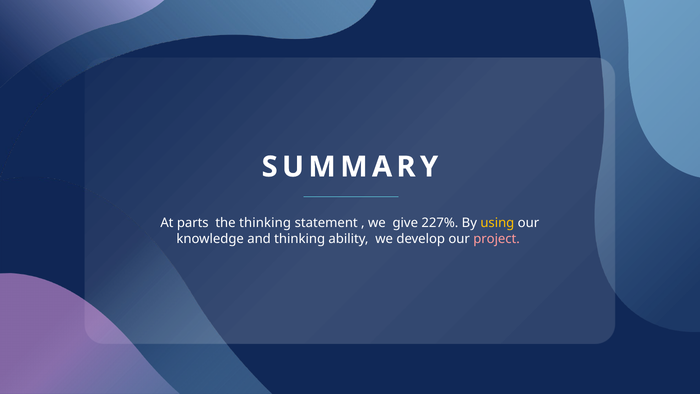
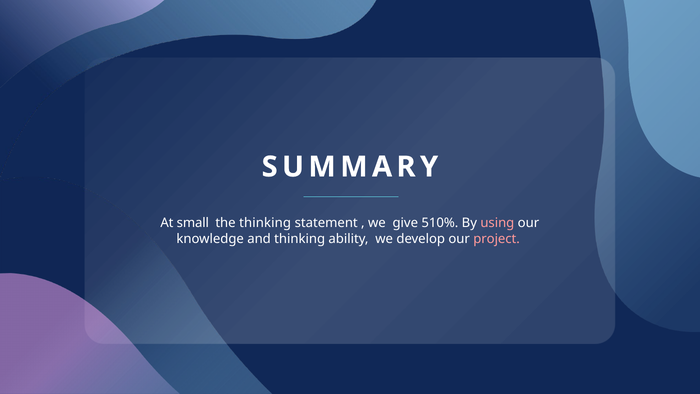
parts: parts -> small
227%: 227% -> 510%
using colour: yellow -> pink
